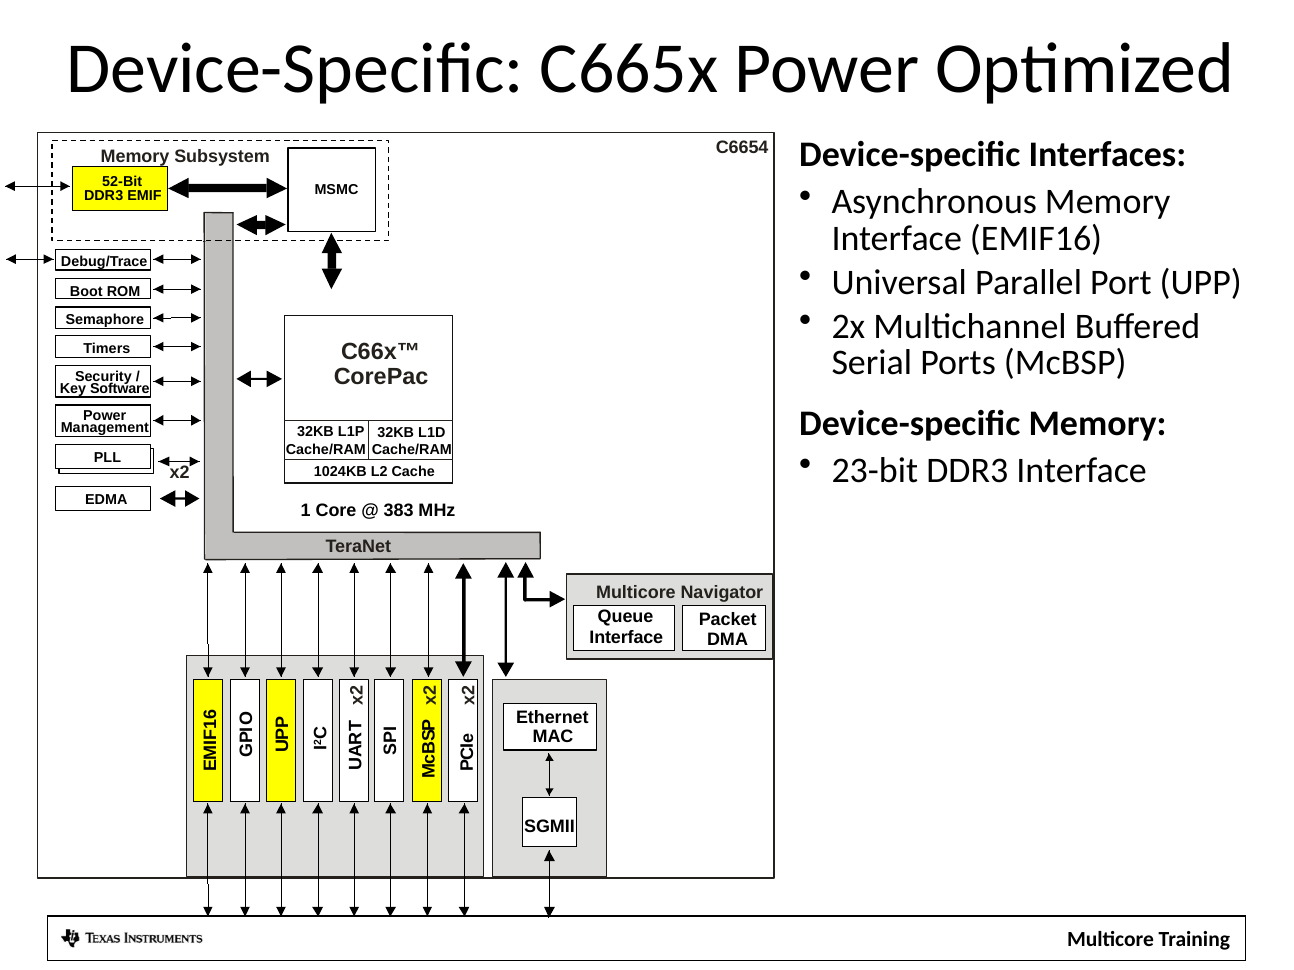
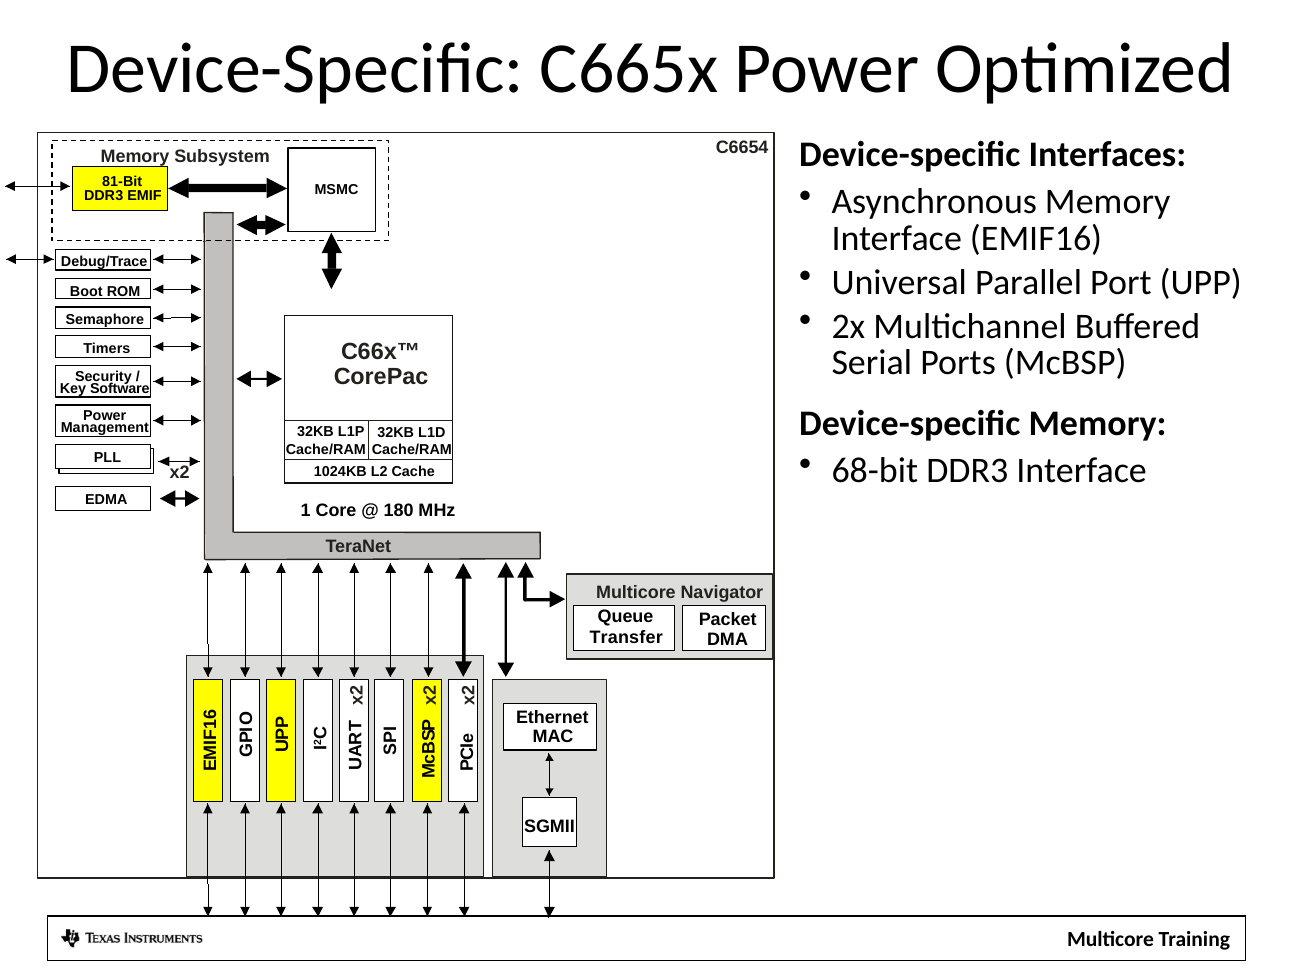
52-Bit: 52-Bit -> 81-Bit
23-bit: 23-bit -> 68-bit
383: 383 -> 180
Interface at (626, 638): Interface -> Transfer
